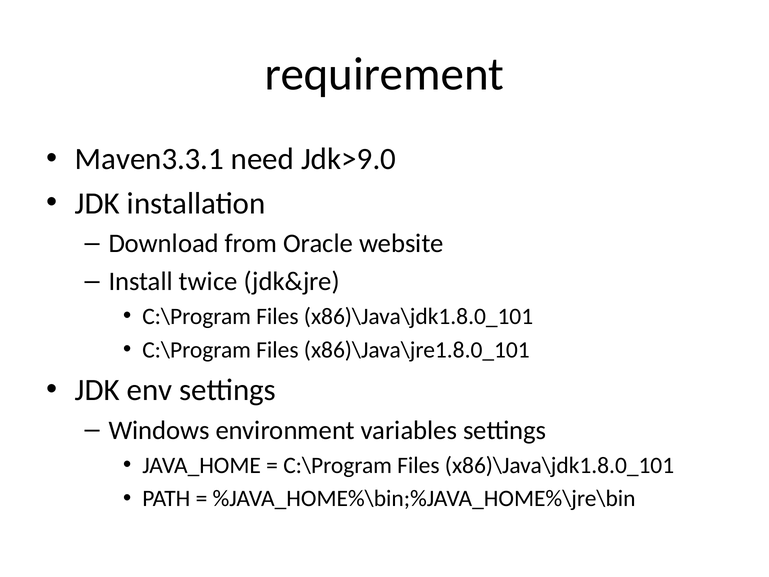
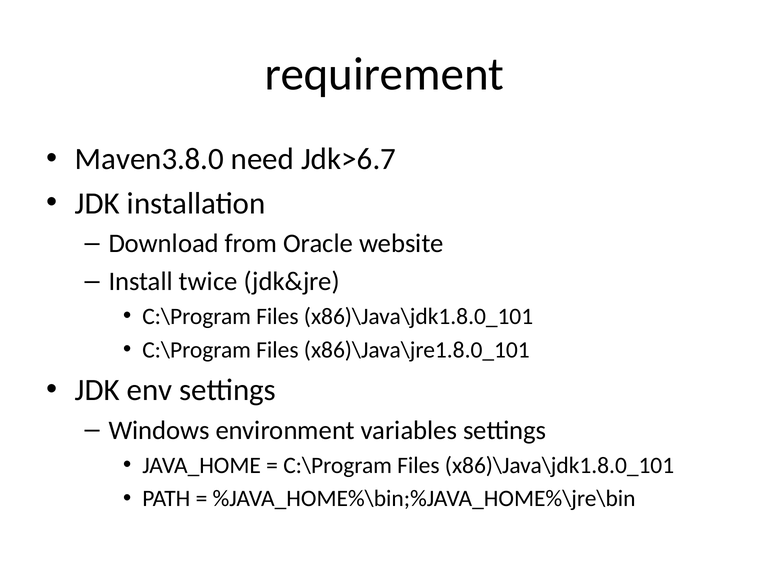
Maven3.3.1: Maven3.3.1 -> Maven3.8.0
Jdk>9.0: Jdk>9.0 -> Jdk>6.7
